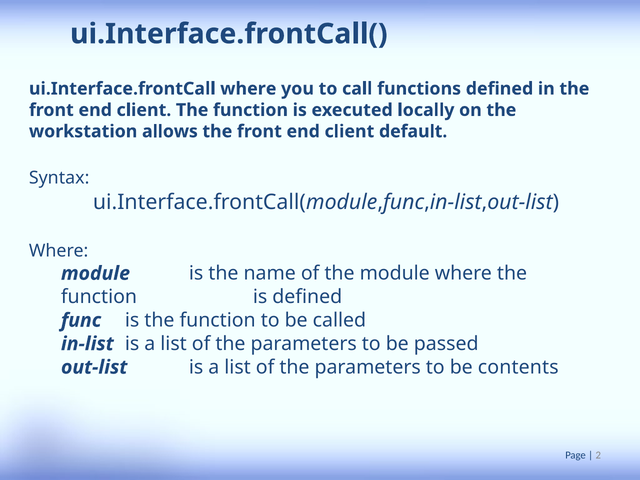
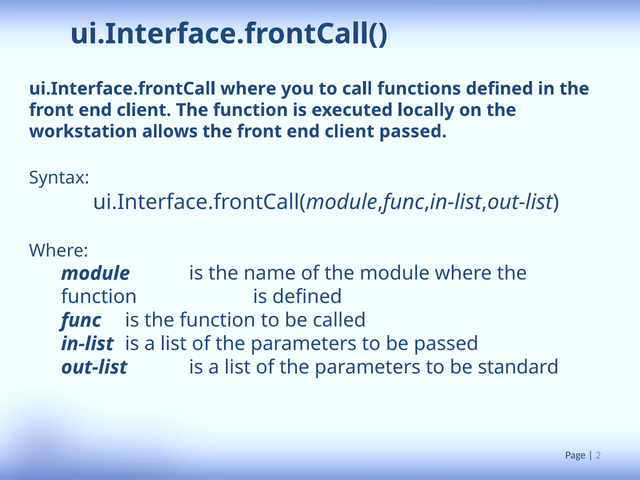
client default: default -> passed
contents: contents -> standard
